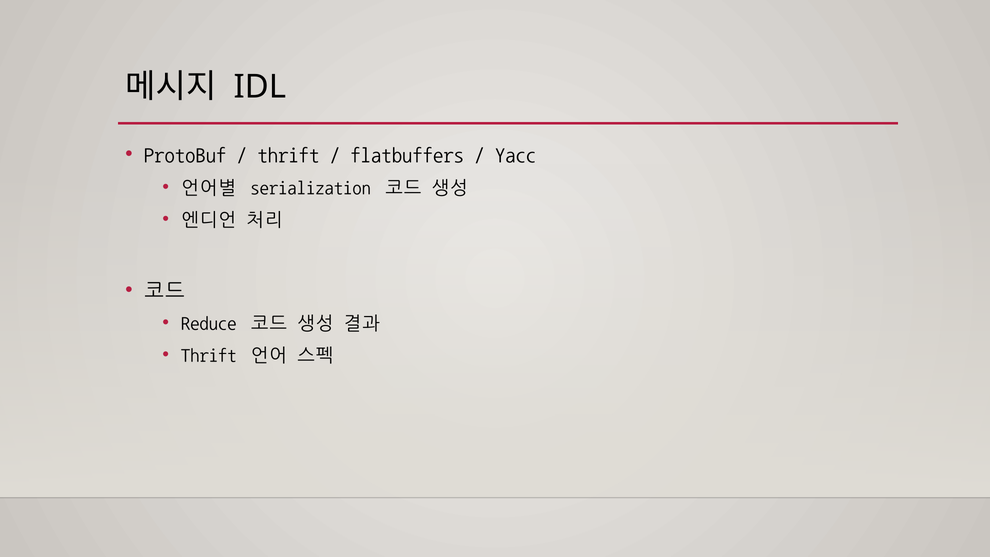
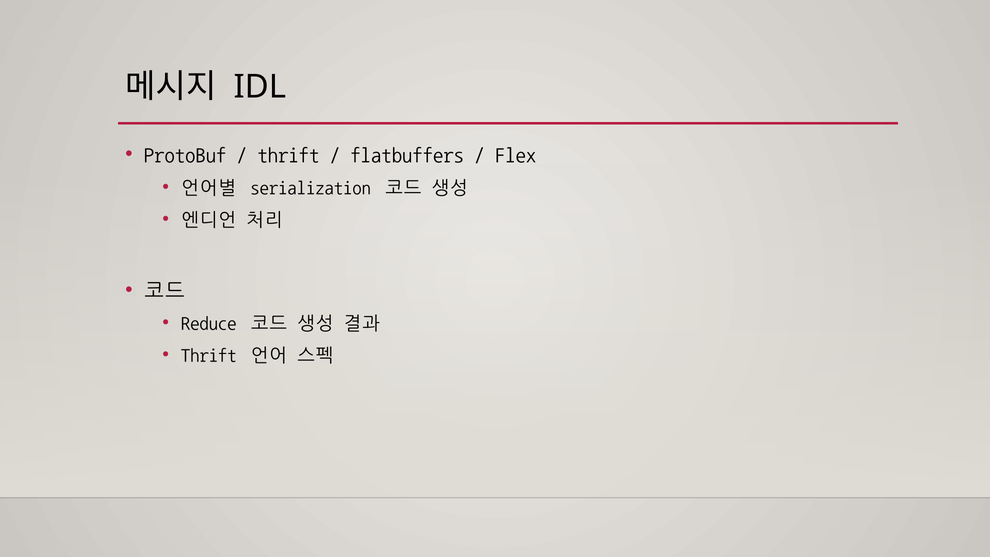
Yacc: Yacc -> Flex
